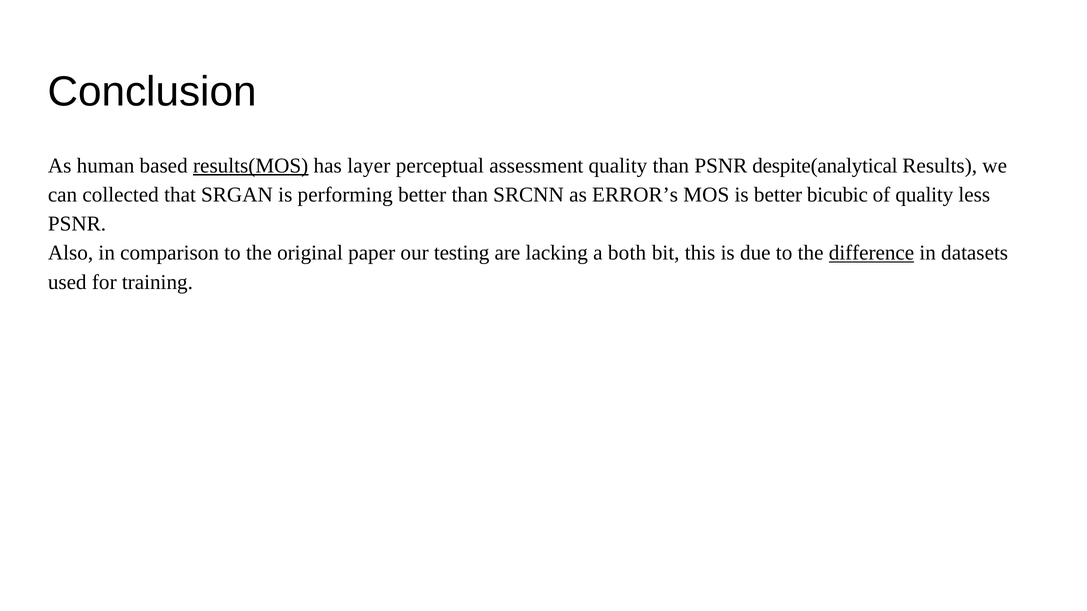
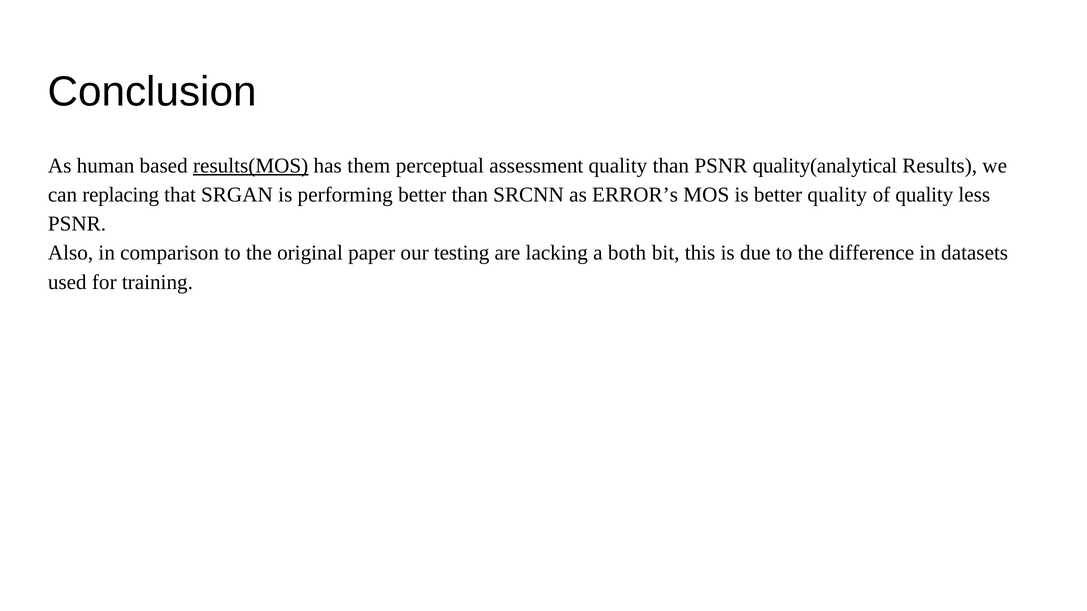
layer: layer -> them
despite(analytical: despite(analytical -> quality(analytical
collected: collected -> replacing
better bicubic: bicubic -> quality
difference underline: present -> none
